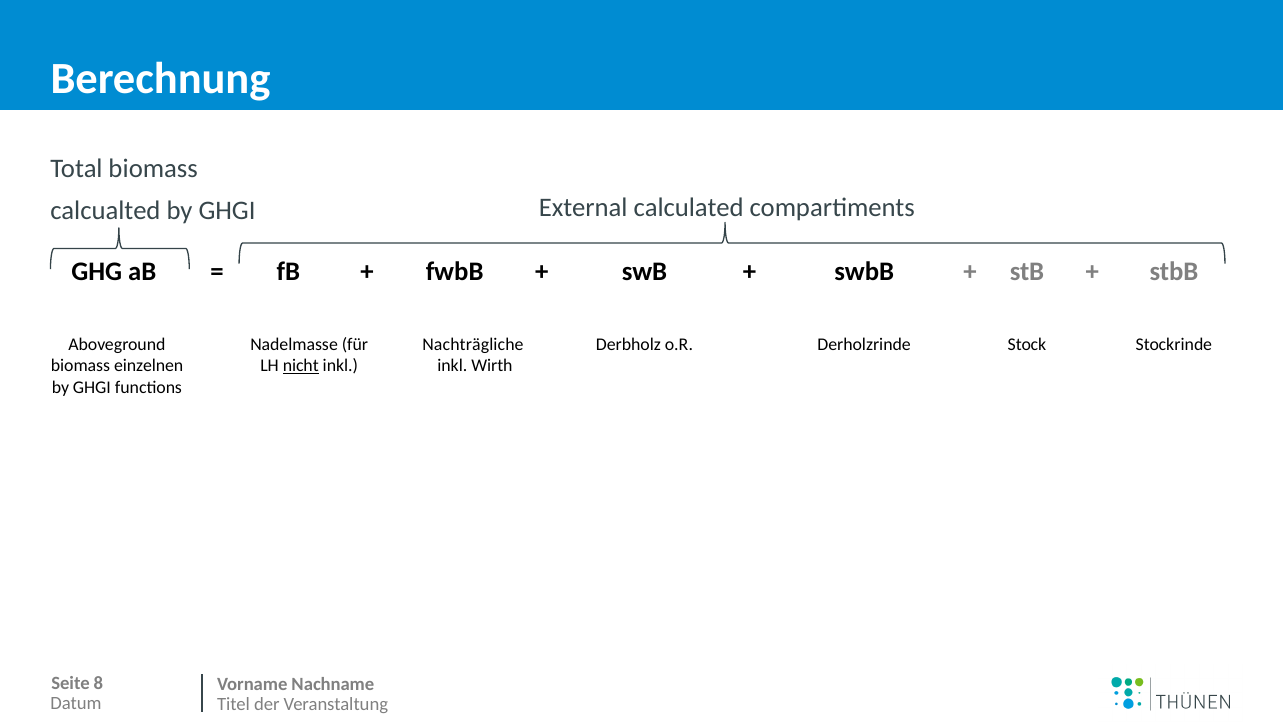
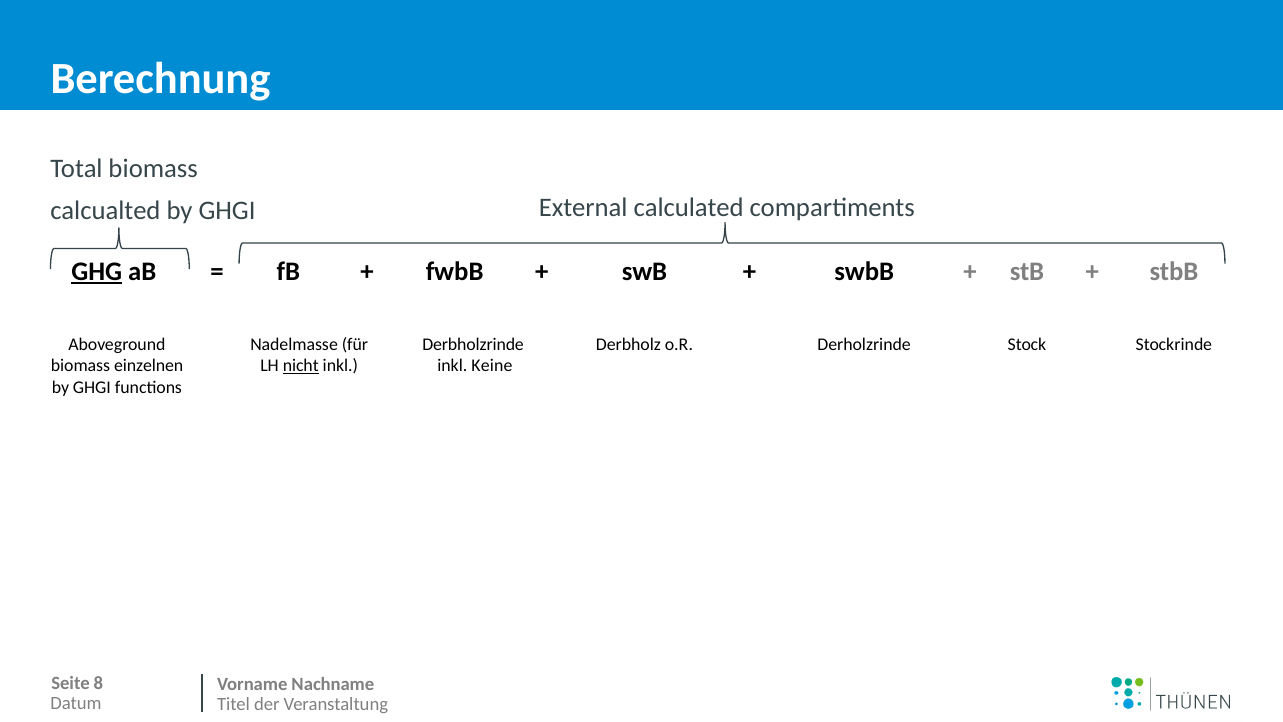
GHG underline: none -> present
Nachträgliche: Nachträgliche -> Derbholzrinde
Wirth: Wirth -> Keine
